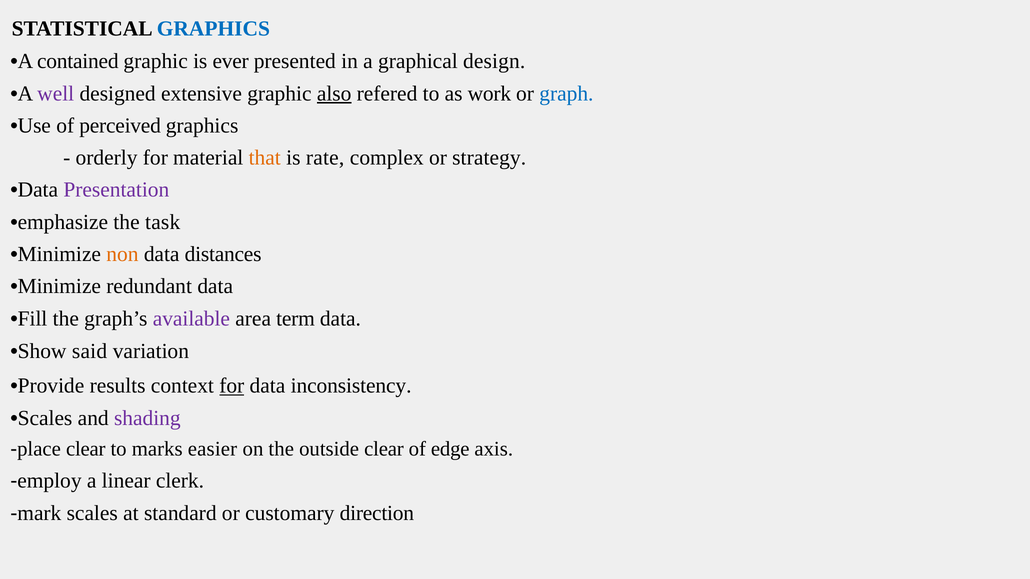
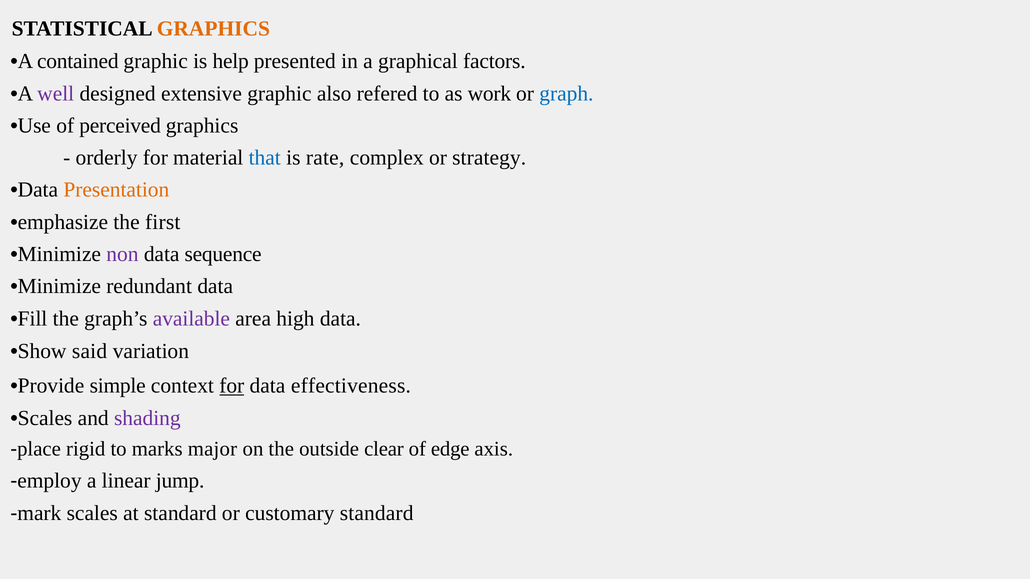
GRAPHICS at (213, 28) colour: blue -> orange
ever: ever -> help
design: design -> factors
also underline: present -> none
that colour: orange -> blue
Presentation colour: purple -> orange
task: task -> first
non colour: orange -> purple
distances: distances -> sequence
term: term -> high
results: results -> simple
inconsistency: inconsistency -> effectiveness
place clear: clear -> rigid
easier: easier -> major
clerk: clerk -> jump
customary direction: direction -> standard
